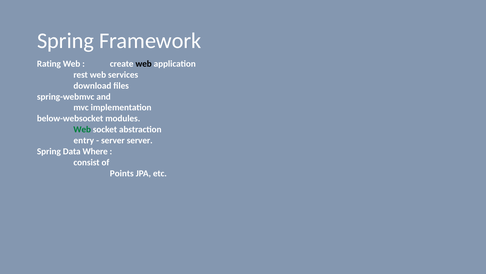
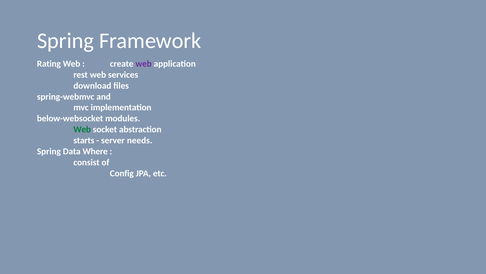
web at (144, 64) colour: black -> purple
entry: entry -> starts
server server: server -> needs
Points: Points -> Config
